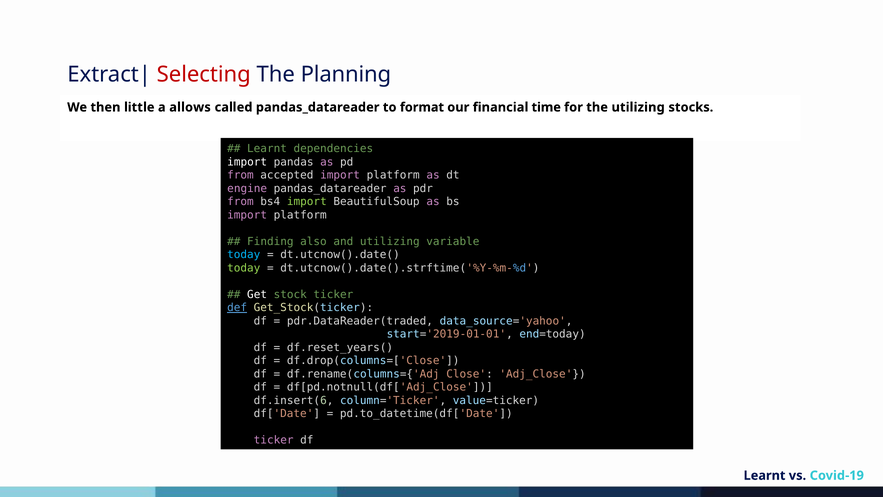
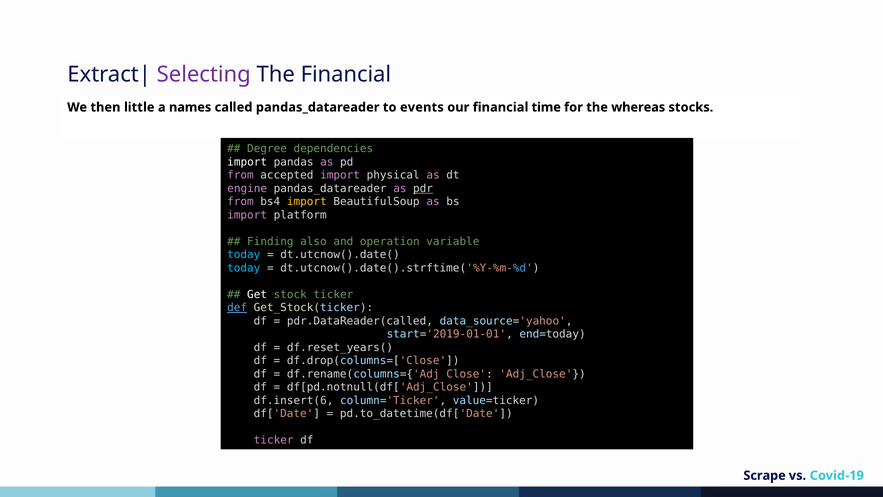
Selecting colour: red -> purple
The Planning: Planning -> Financial
allows: allows -> names
format: format -> events
the utilizing: utilizing -> whereas
Learnt at (267, 149): Learnt -> Degree
platform at (393, 175): platform -> physical
pdr underline: none -> present
import at (307, 202) colour: light green -> yellow
and utilizing: utilizing -> operation
today at (244, 268) colour: light green -> light blue
pdr.DataReader(traded: pdr.DataReader(traded -> pdr.DataReader(called
Learnt at (765, 475): Learnt -> Scrape
